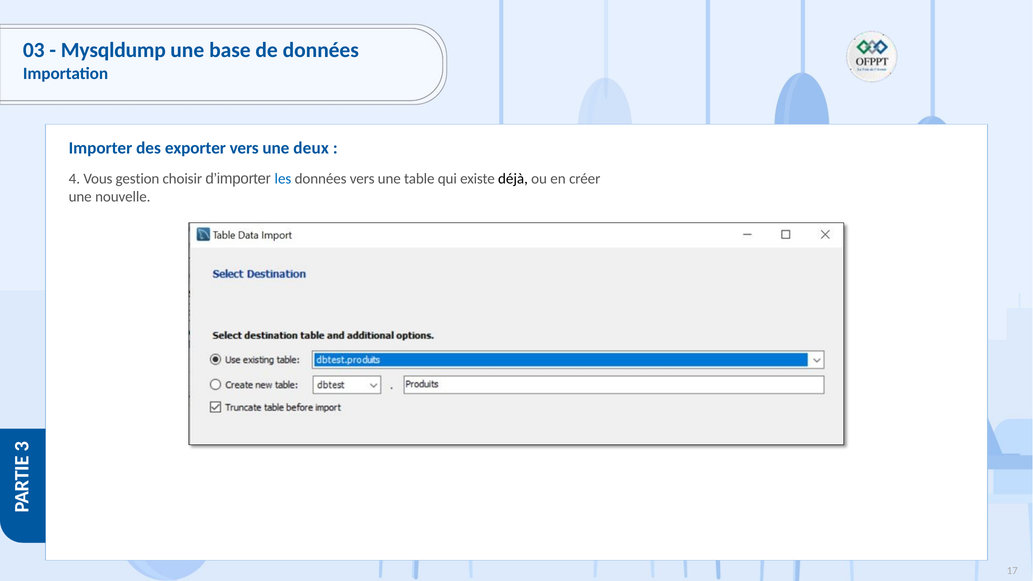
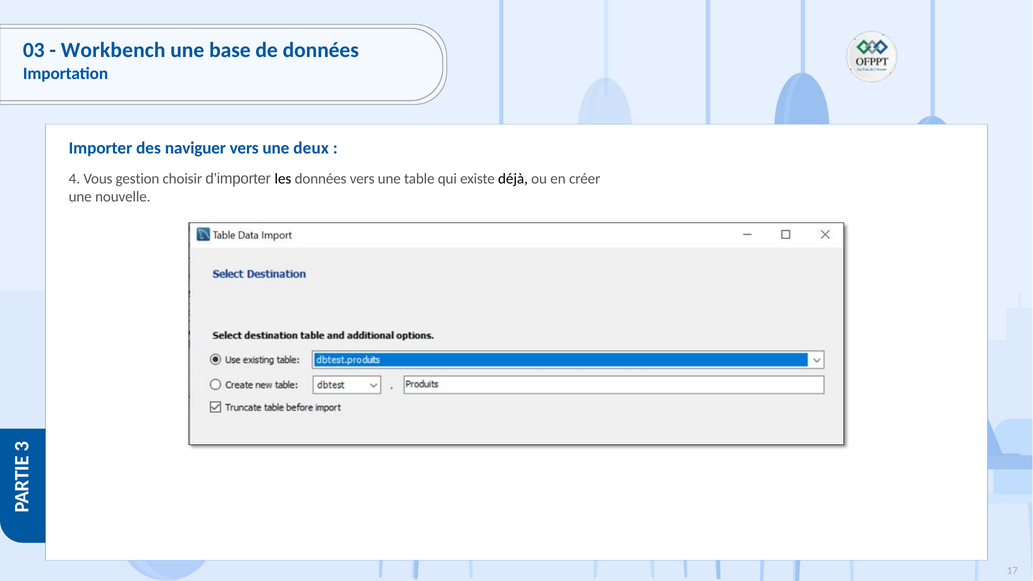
Mysqldump: Mysqldump -> Workbench
exporter: exporter -> naviguer
les colour: blue -> black
